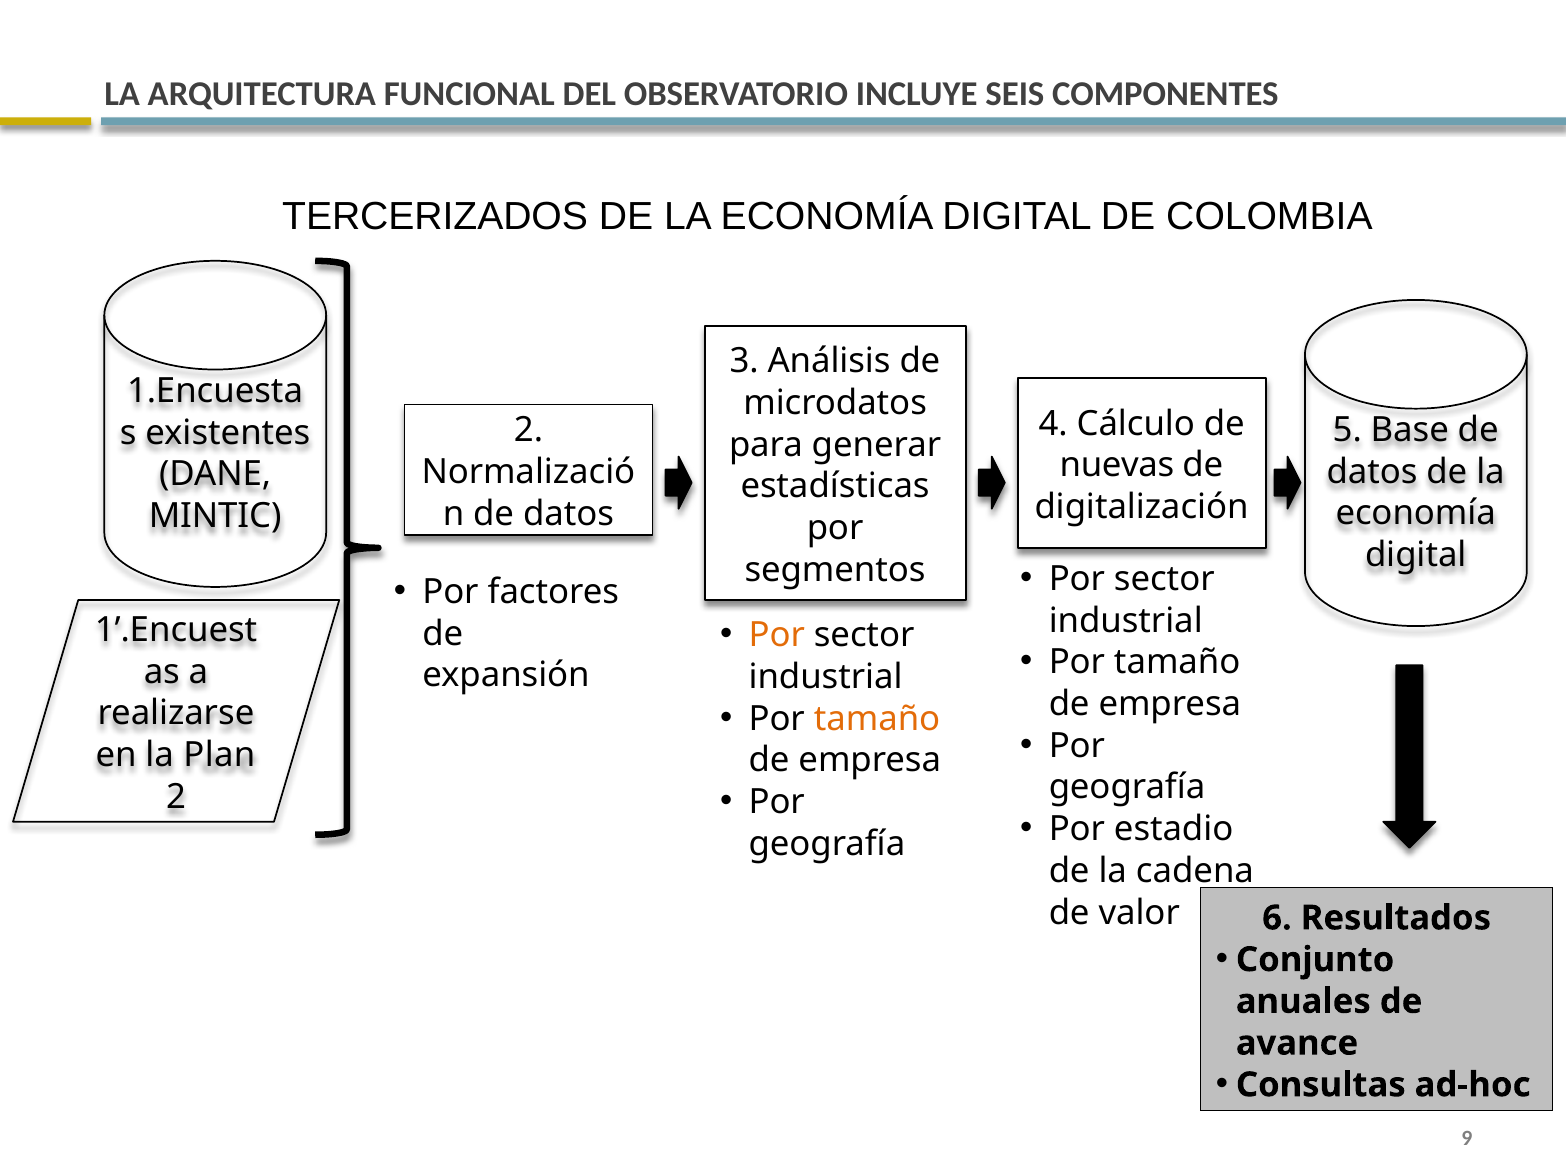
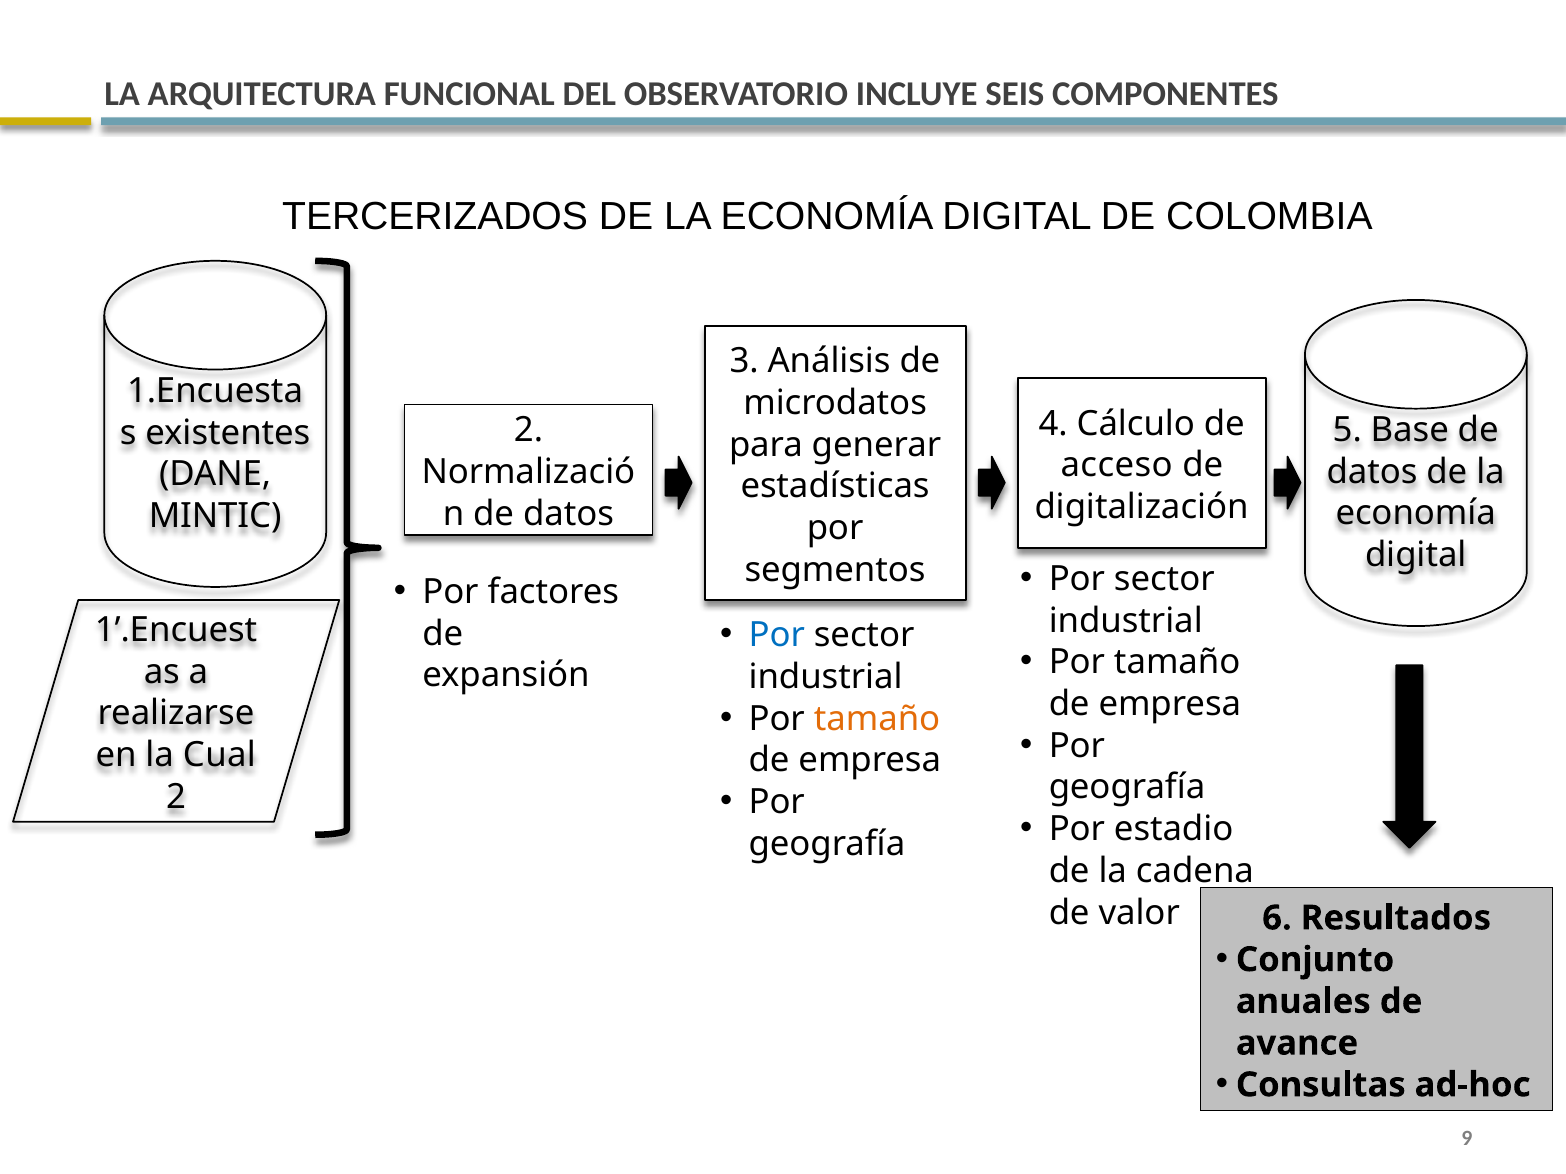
nuevas: nuevas -> acceso
Por at (777, 636) colour: orange -> blue
Plan: Plan -> Cual
